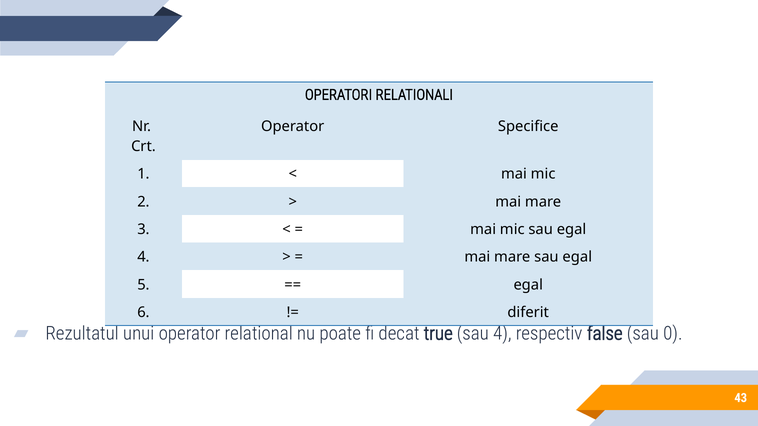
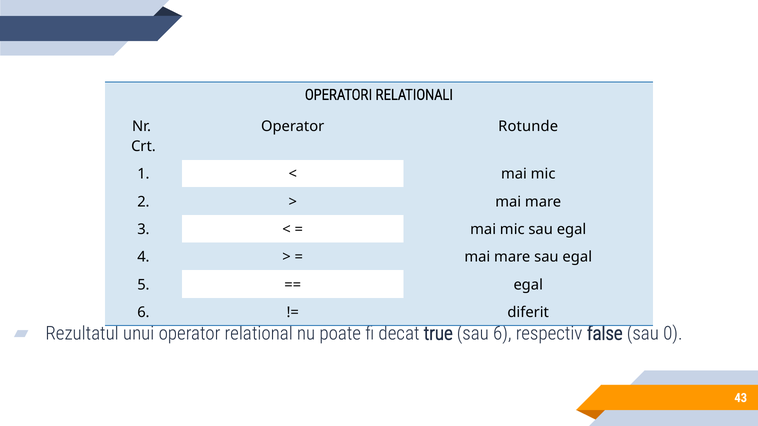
Specifice: Specifice -> Rotunde
sau 4: 4 -> 6
